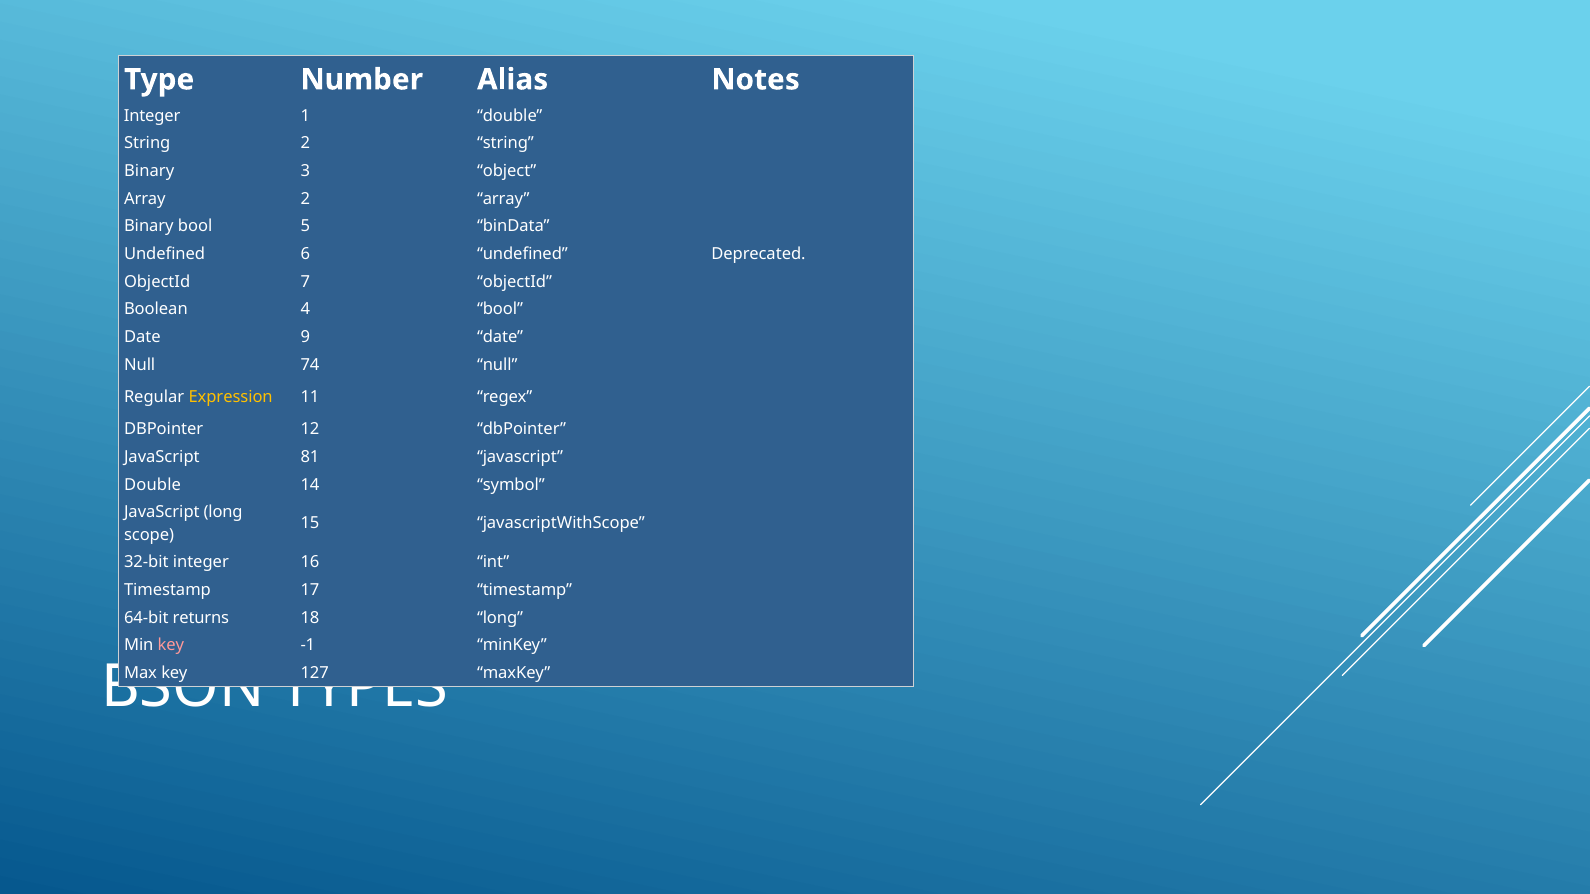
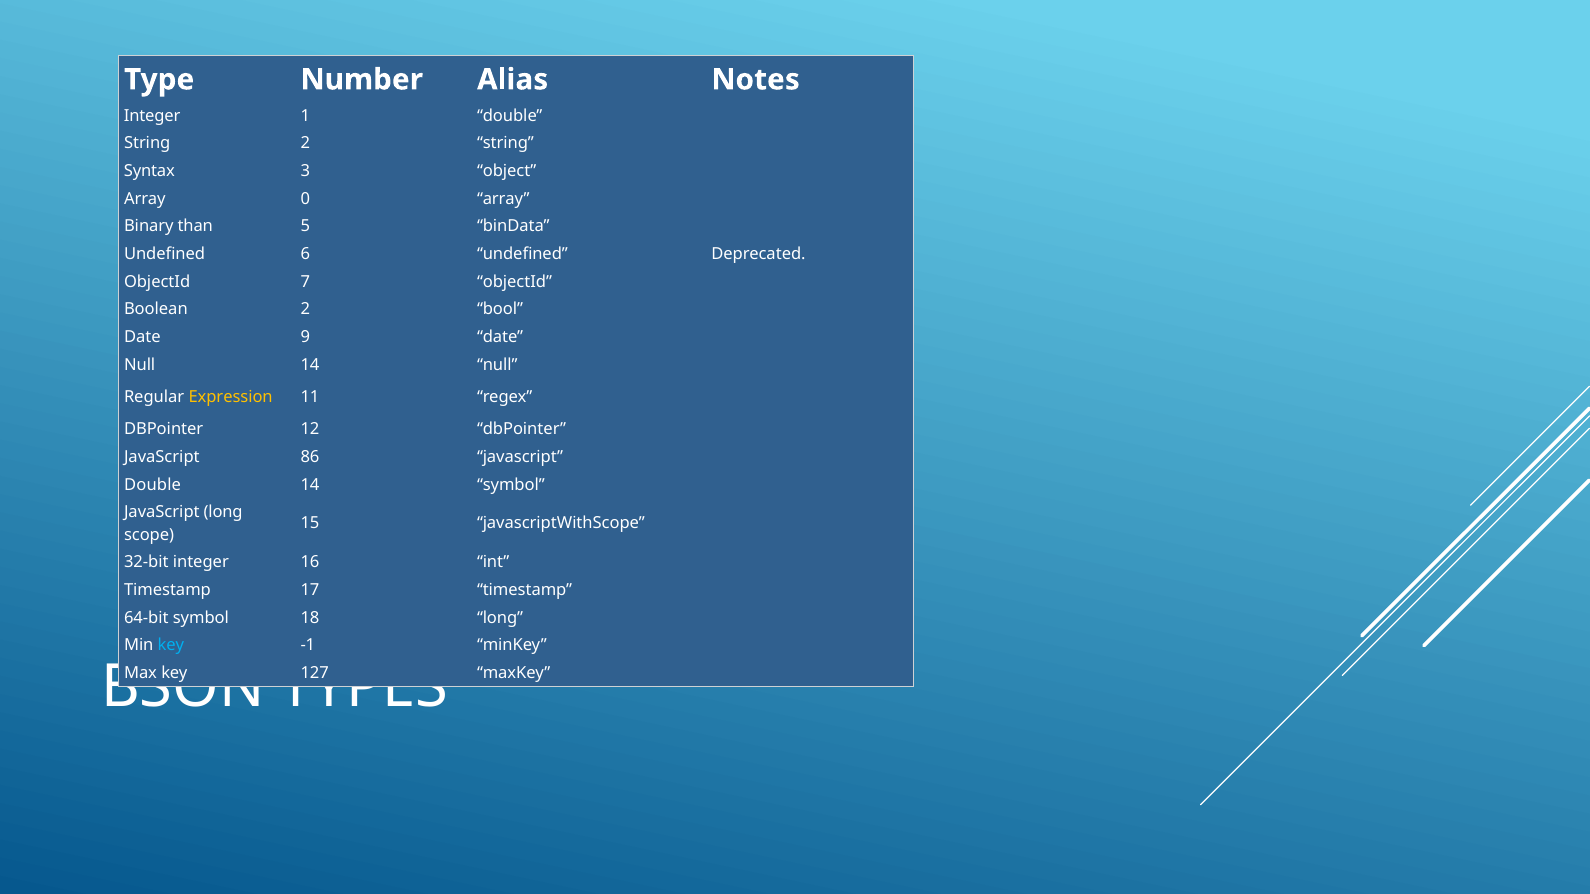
Binary at (149, 171): Binary -> Syntax
Array 2: 2 -> 0
Binary bool: bool -> than
Boolean 4: 4 -> 2
Null 74: 74 -> 14
81: 81 -> 86
64-bit returns: returns -> symbol
key at (171, 646) colour: pink -> light blue
